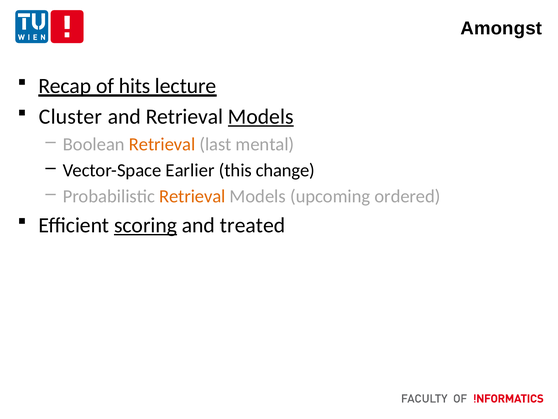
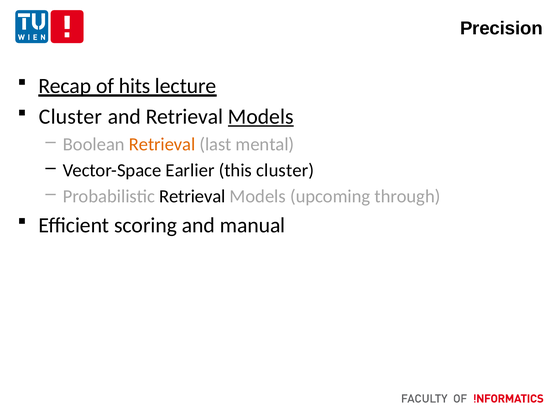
Amongst: Amongst -> Precision
this change: change -> cluster
Retrieval at (192, 196) colour: orange -> black
ordered: ordered -> through
scoring underline: present -> none
treated: treated -> manual
